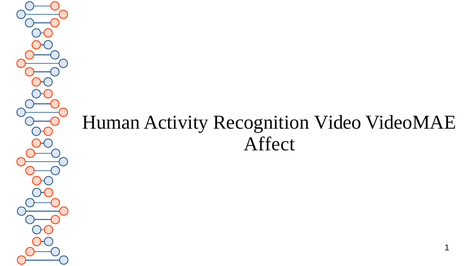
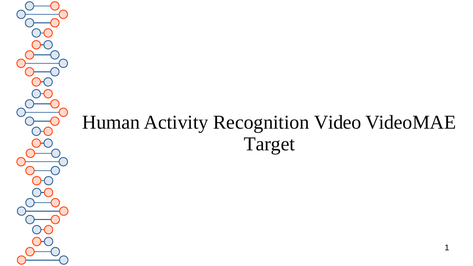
Affect: Affect -> Target
